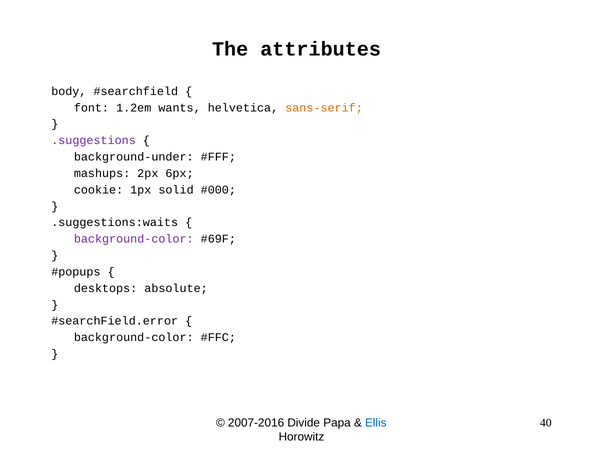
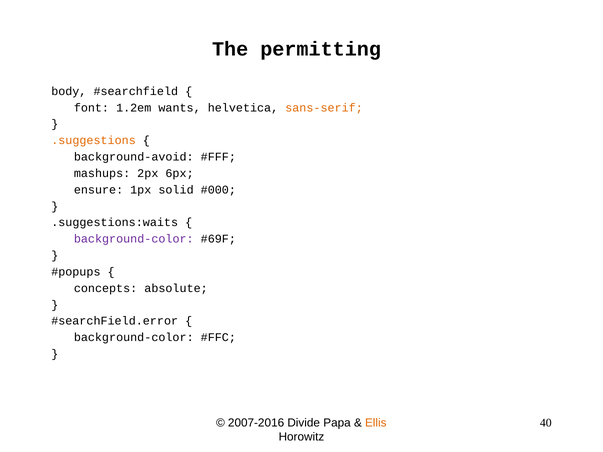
attributes: attributes -> permitting
.suggestions colour: purple -> orange
background-under: background-under -> background-avoid
cookie: cookie -> ensure
desktops: desktops -> concepts
Ellis colour: blue -> orange
